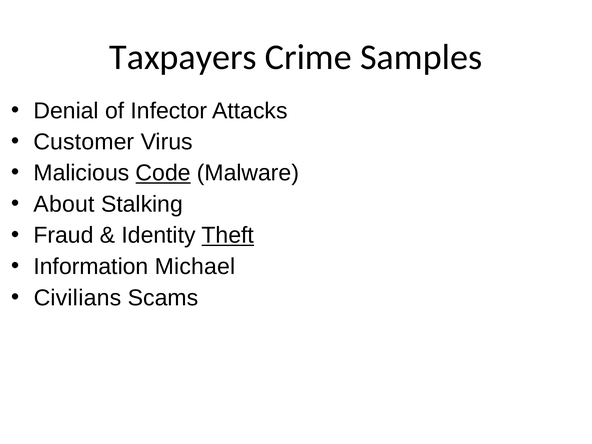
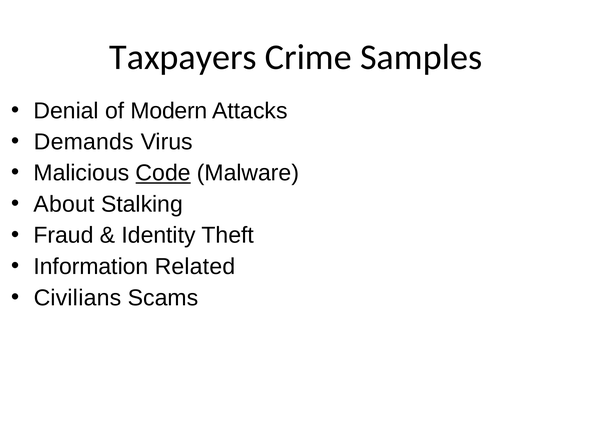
Infector: Infector -> Modern
Customer: Customer -> Demands
Theft underline: present -> none
Michael: Michael -> Related
